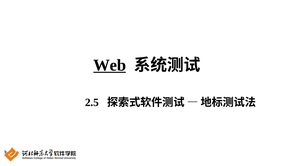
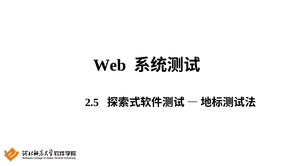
Web underline: present -> none
